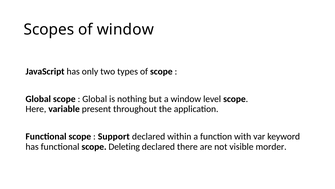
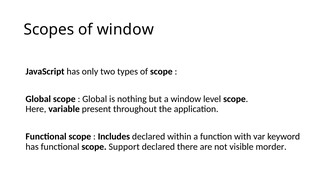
Support: Support -> Includes
Deleting: Deleting -> Support
